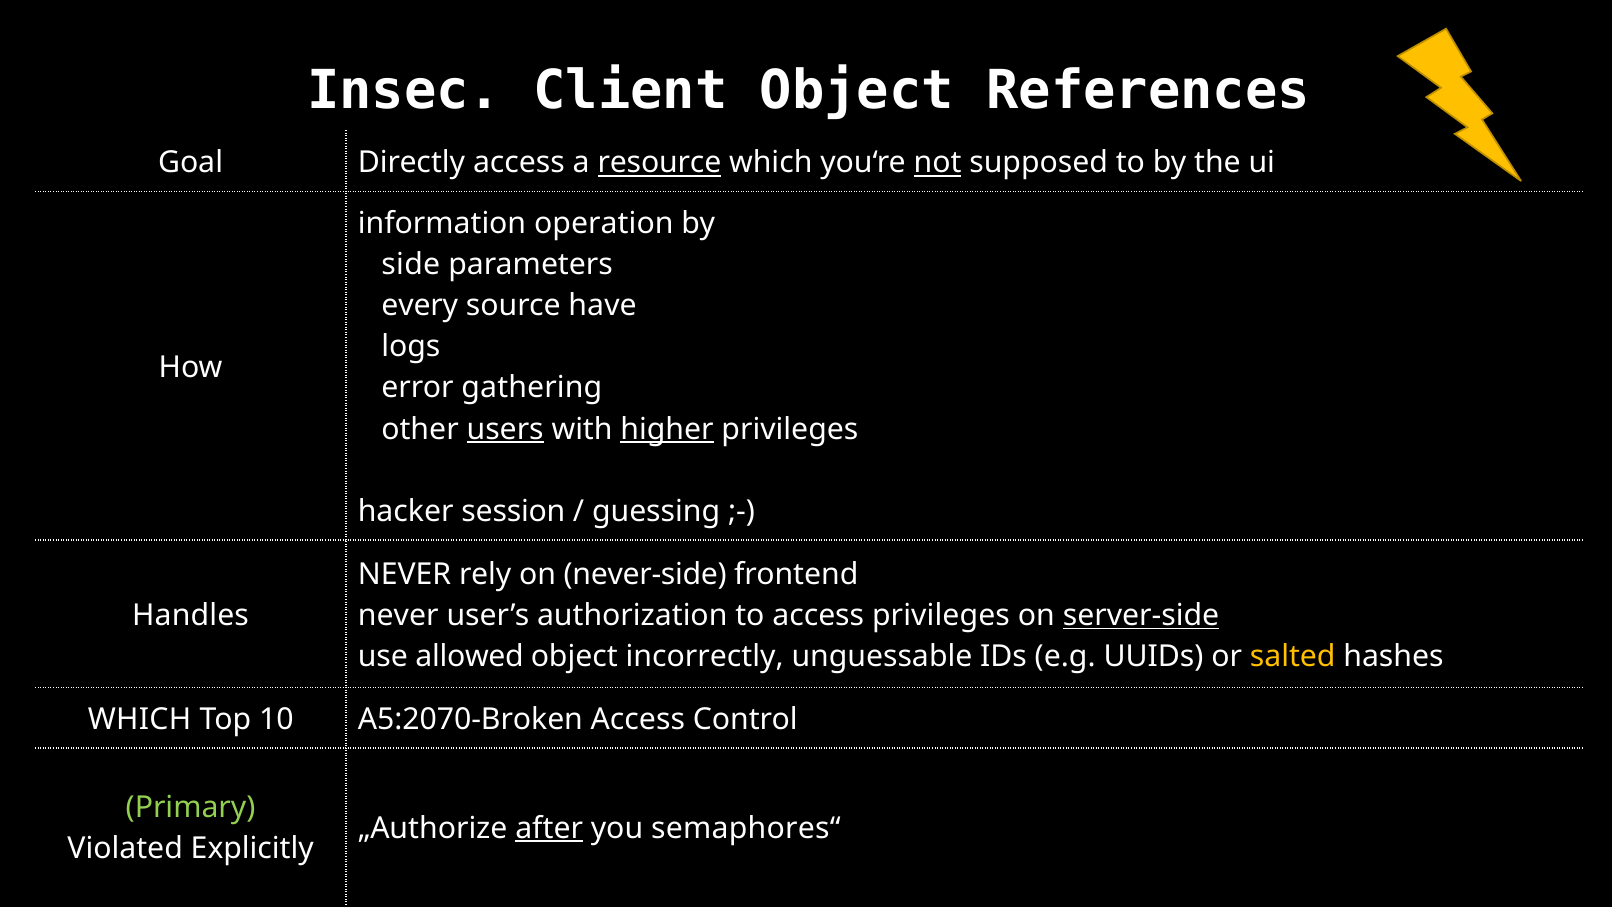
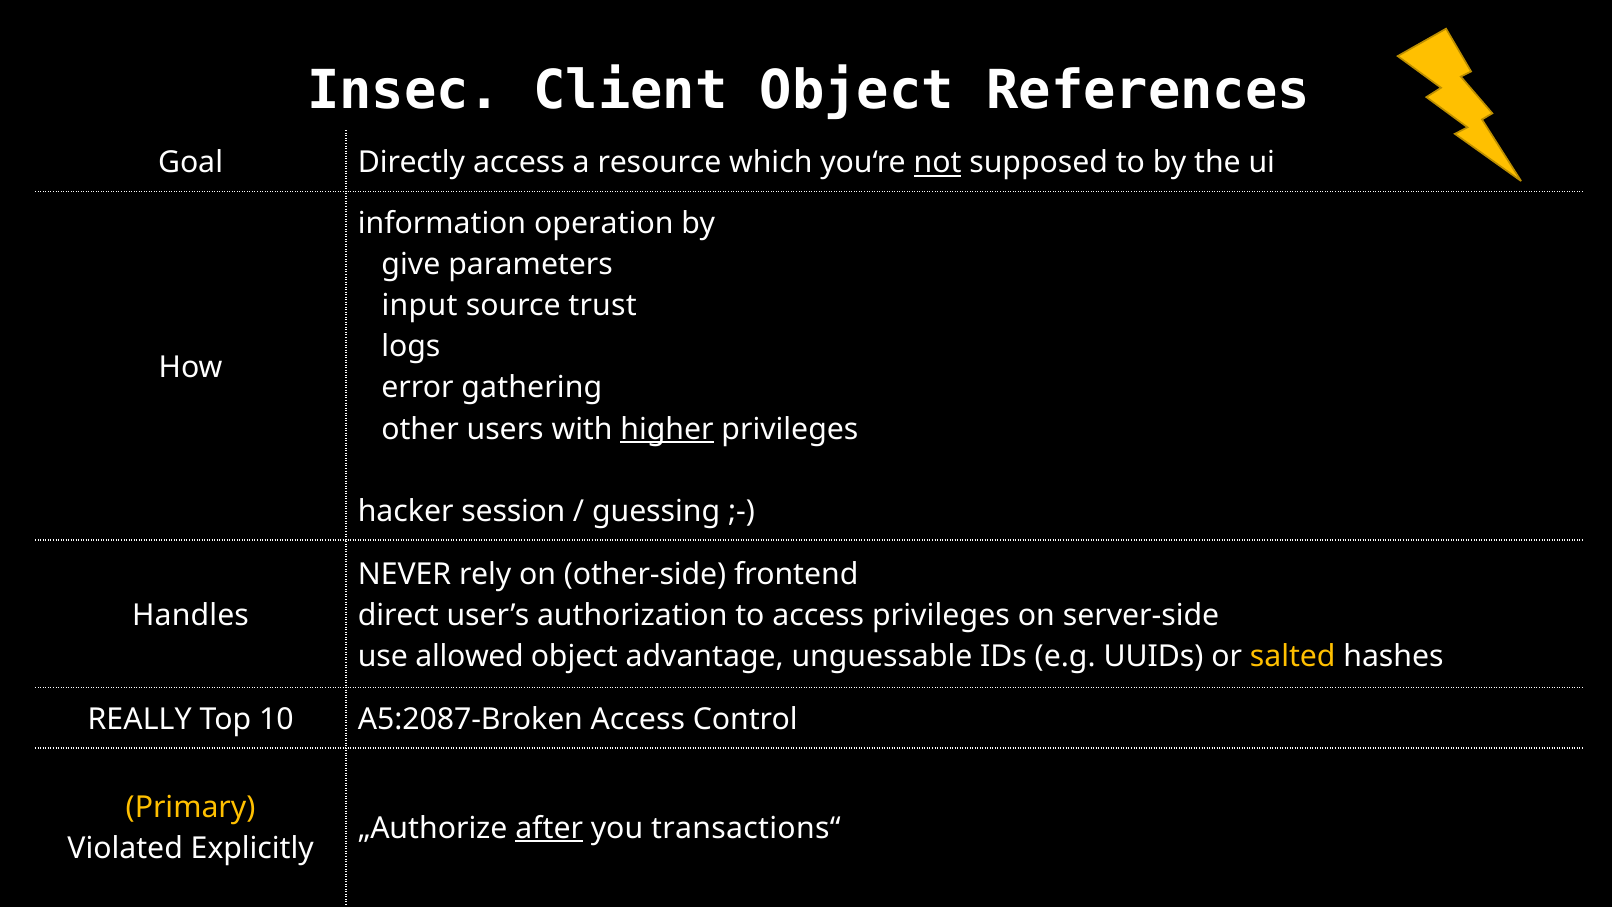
resource underline: present -> none
side: side -> give
every: every -> input
have: have -> trust
users underline: present -> none
never-side: never-side -> other-side
never at (398, 615): never -> direct
server-side underline: present -> none
incorrectly: incorrectly -> advantage
WHICH at (140, 719): WHICH -> REALLY
A5:2070-Broken: A5:2070-Broken -> A5:2087-Broken
Primary colour: light green -> yellow
semaphores“: semaphores“ -> transactions“
